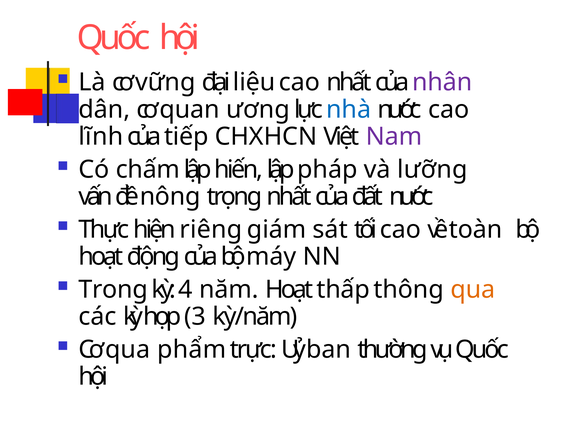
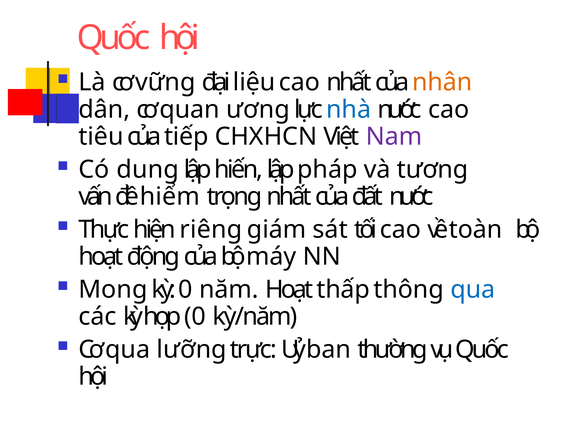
nhân colour: purple -> orange
lĩnh: lĩnh -> tiêu
chấm: chấm -> dung
lưỡng: lưỡng -> tương
nông: nông -> hiểm
Trong: Trong -> Mong
kỳ 4: 4 -> 0
qua at (473, 289) colour: orange -> blue
3 at (195, 316): 3 -> 0
phẩm: phẩm -> lưỡng
